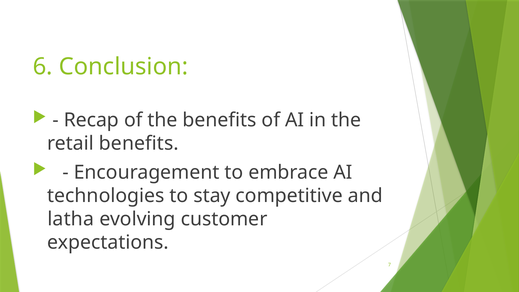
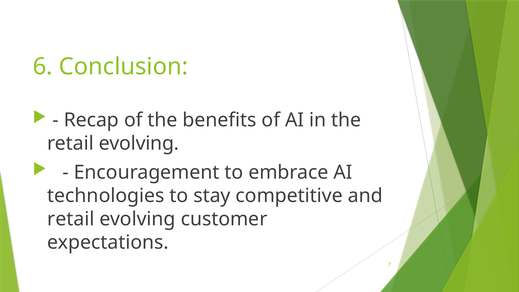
benefits at (139, 143): benefits -> evolving
latha at (71, 219): latha -> retail
